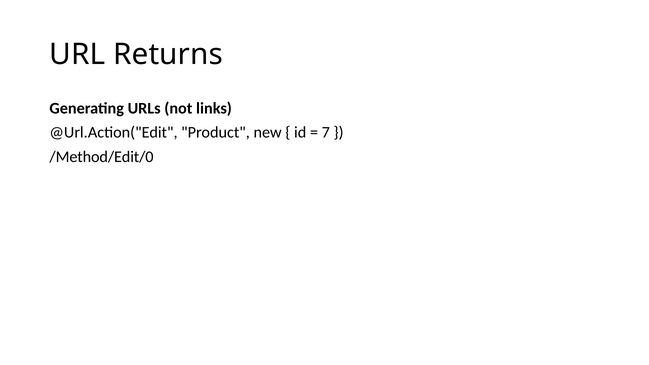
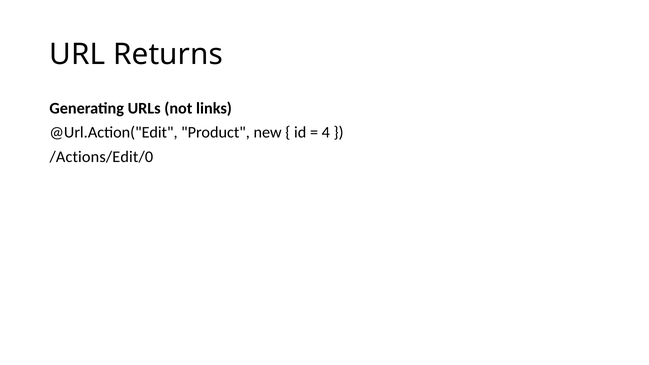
7: 7 -> 4
/Method/Edit/0: /Method/Edit/0 -> /Actions/Edit/0
